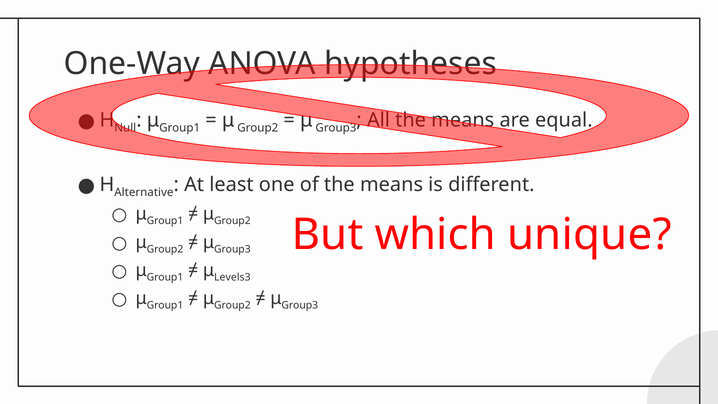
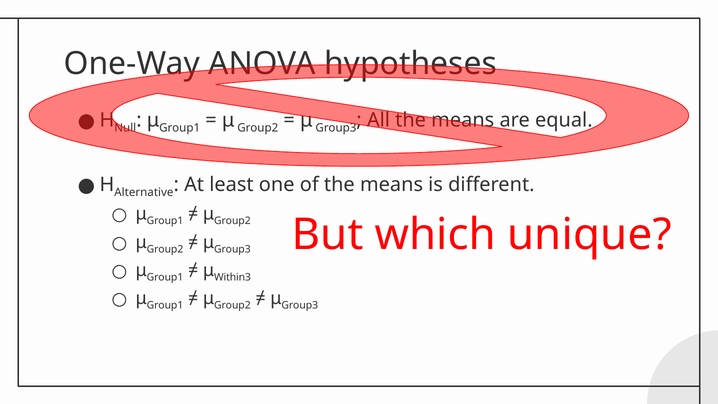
Levels3: Levels3 -> Within3
